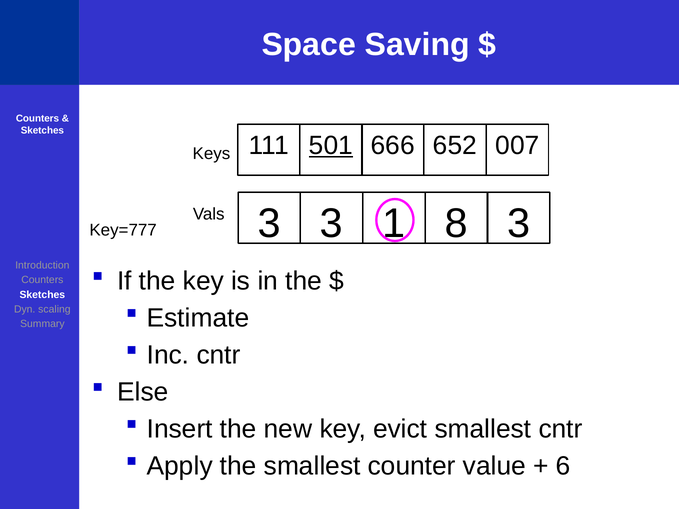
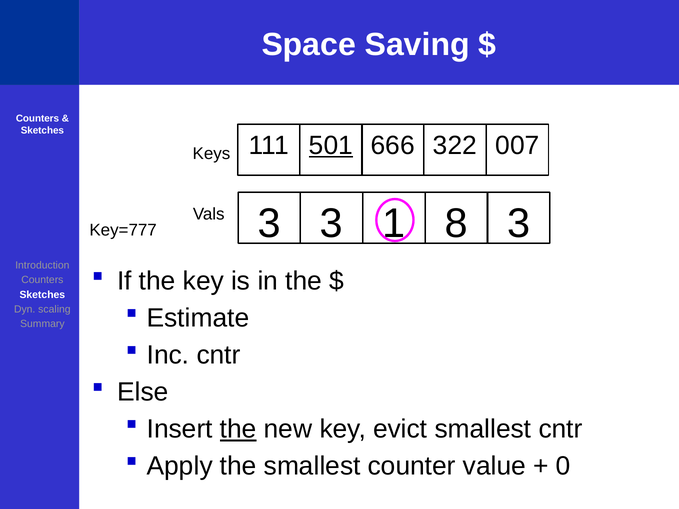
652: 652 -> 322
the at (238, 429) underline: none -> present
6: 6 -> 0
